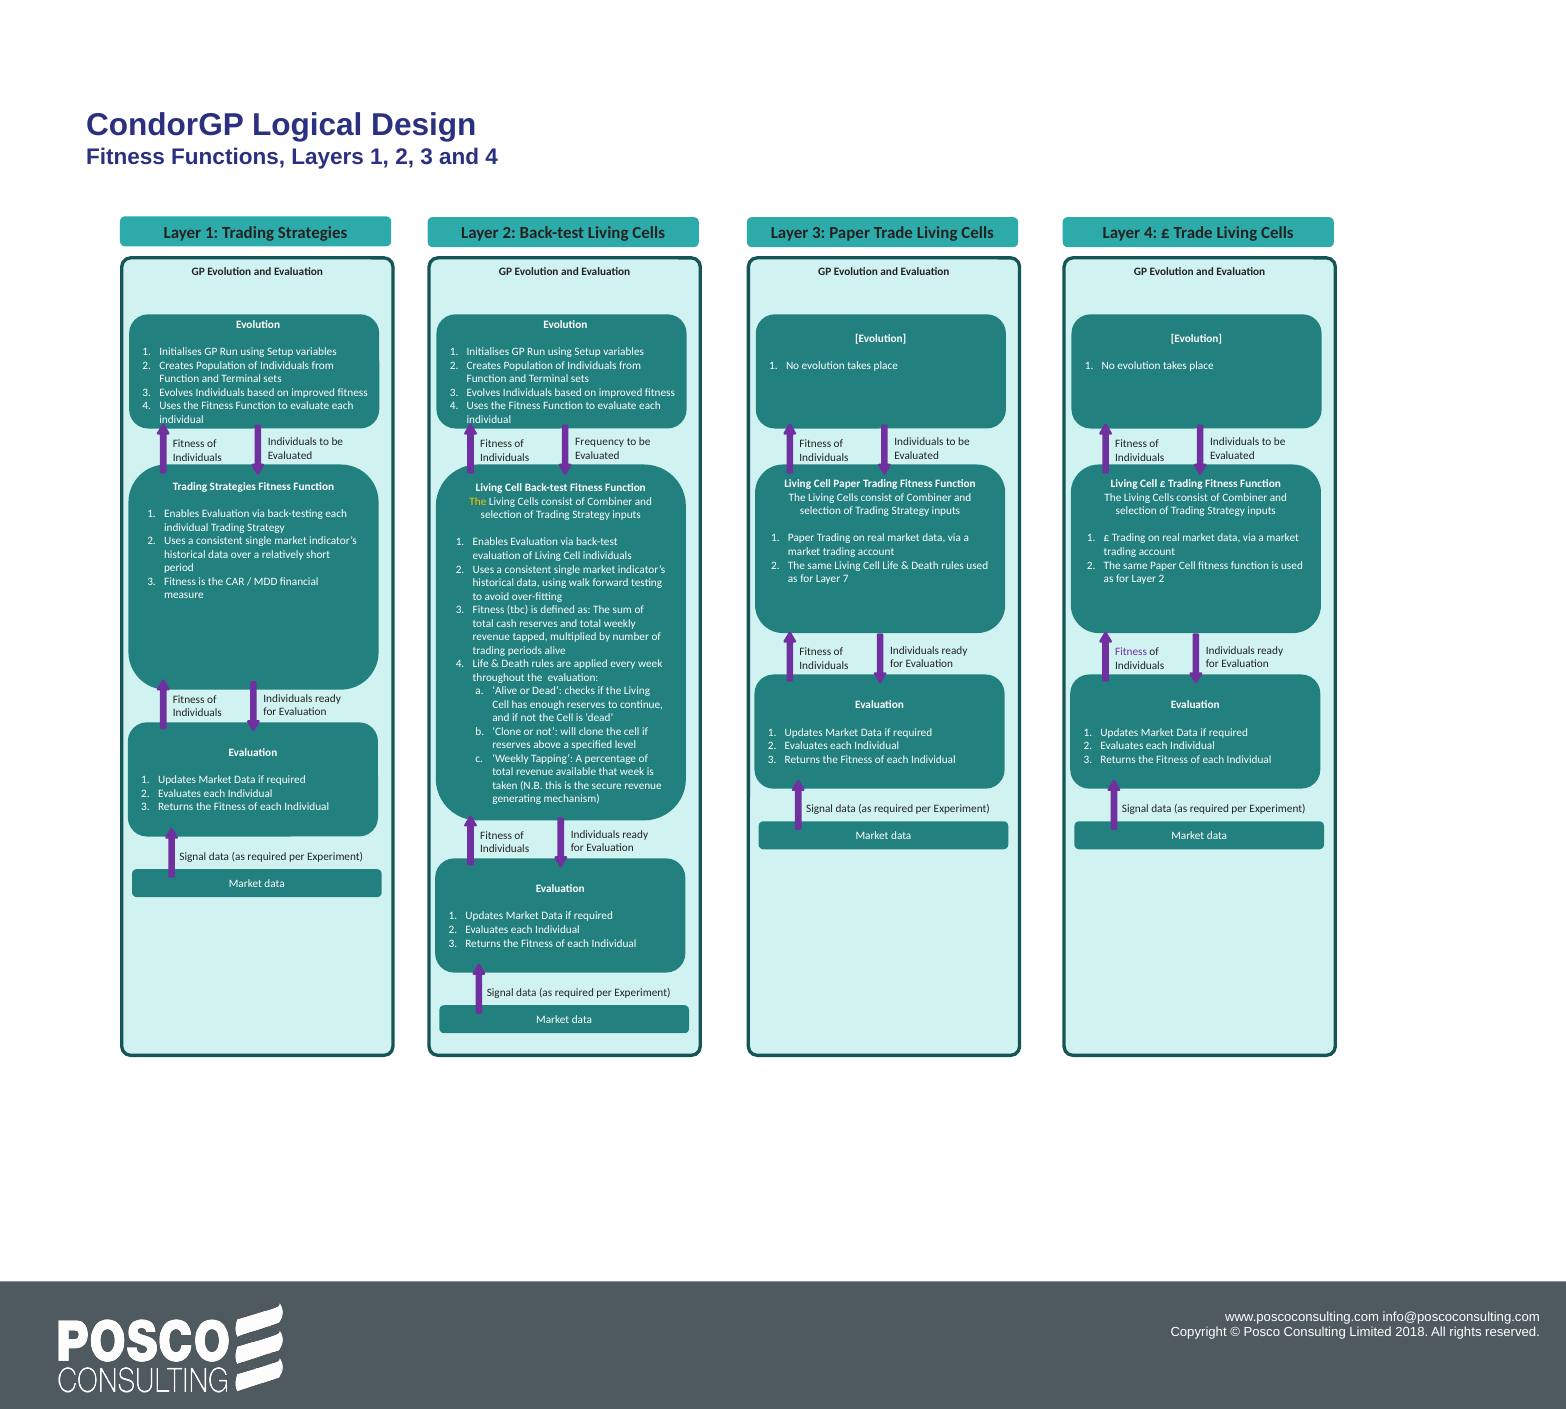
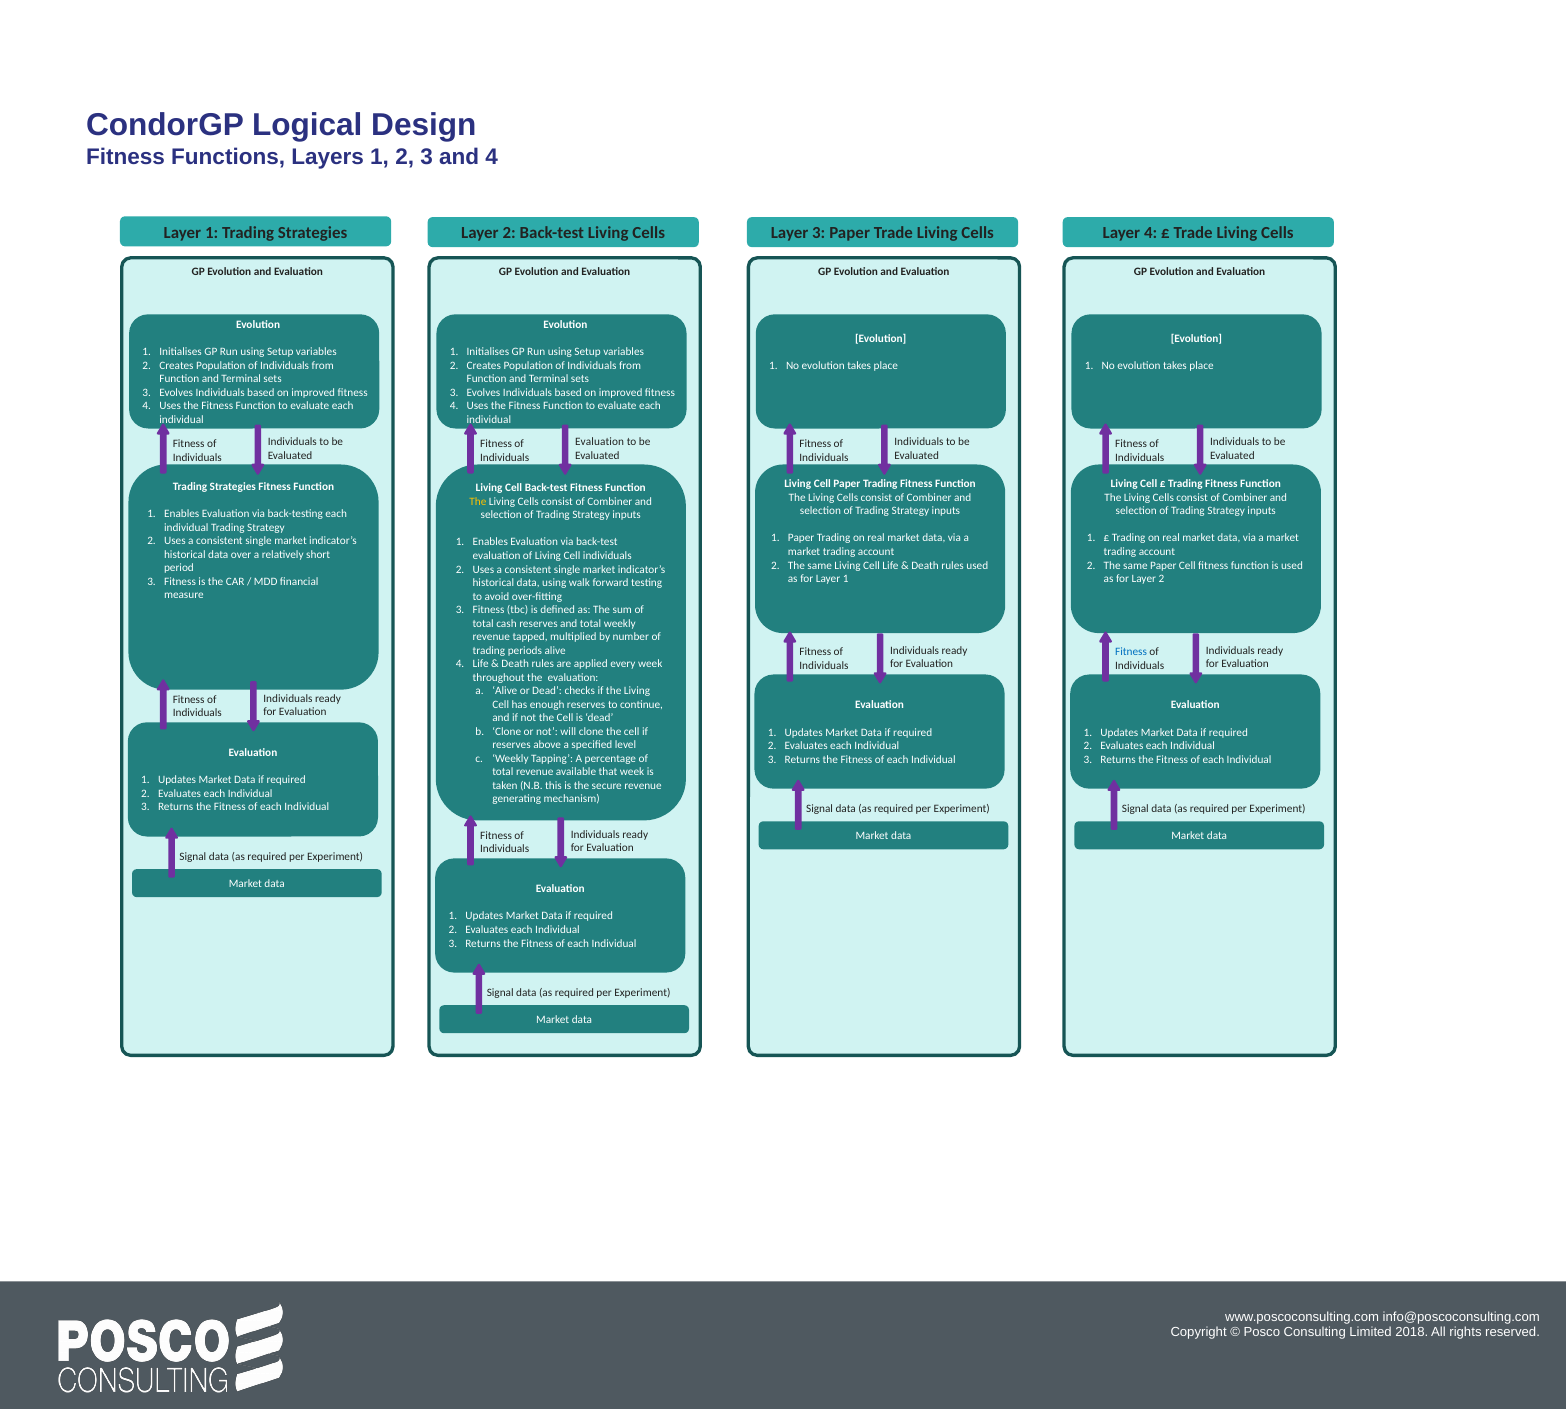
Frequency at (600, 442): Frequency -> Evaluation
for Layer 7: 7 -> 1
Fitness at (1131, 652) colour: purple -> blue
